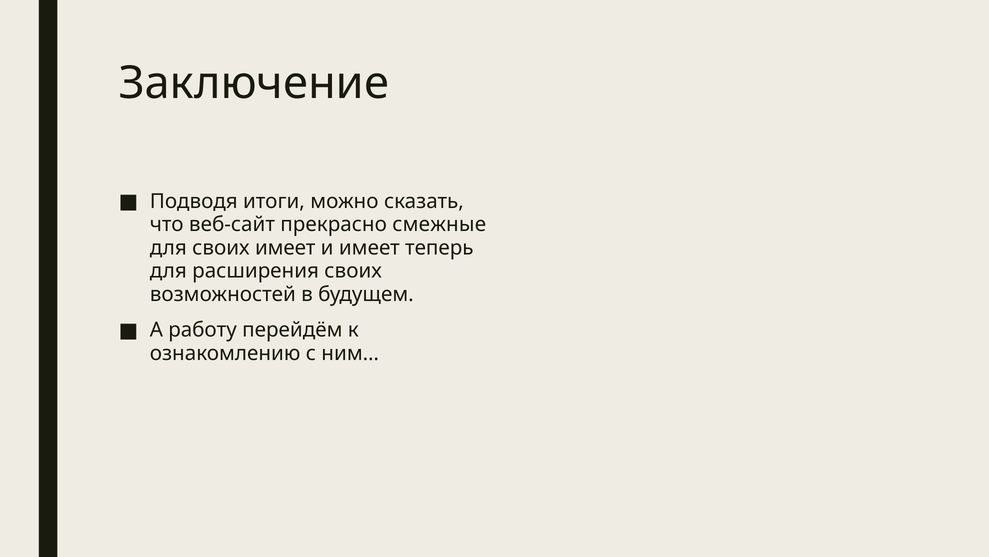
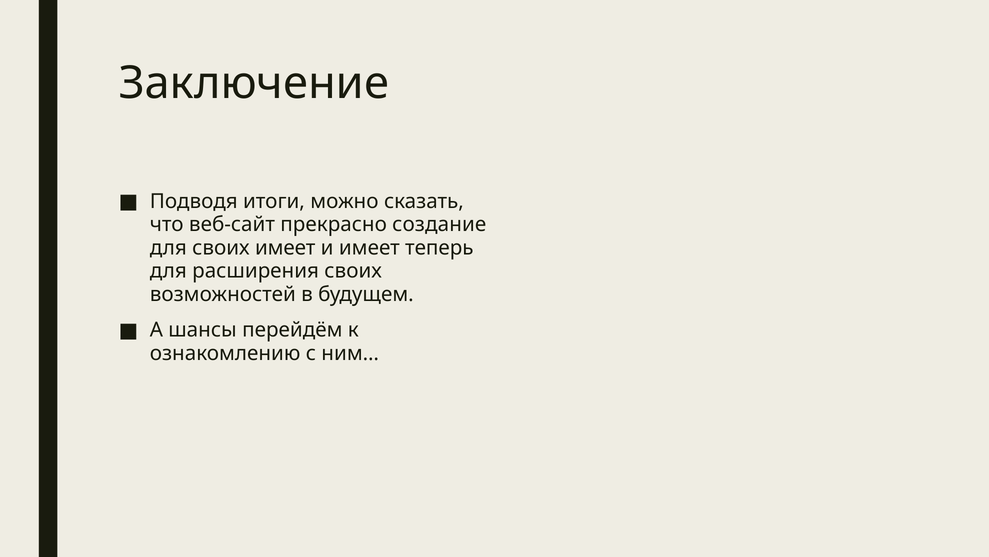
смежные: смежные -> создание
работу: работу -> шансы
